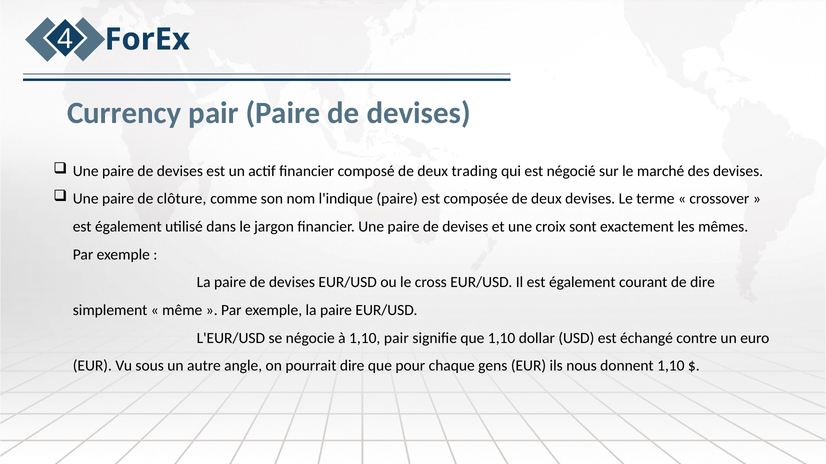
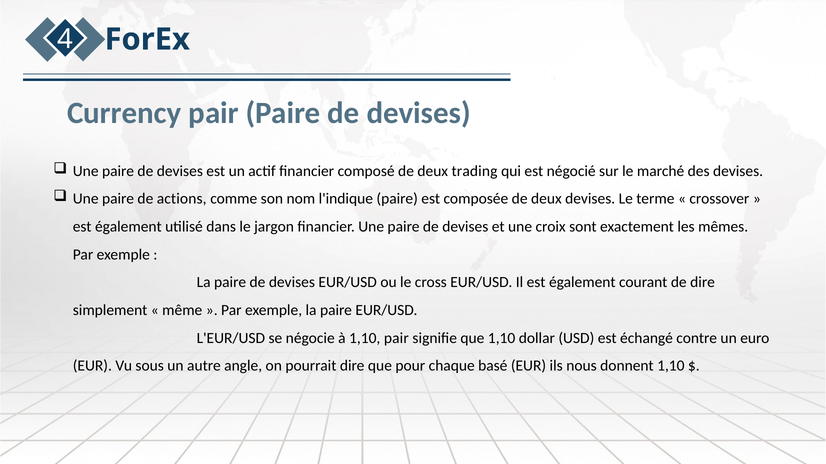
clôture: clôture -> actions
gens: gens -> basé
